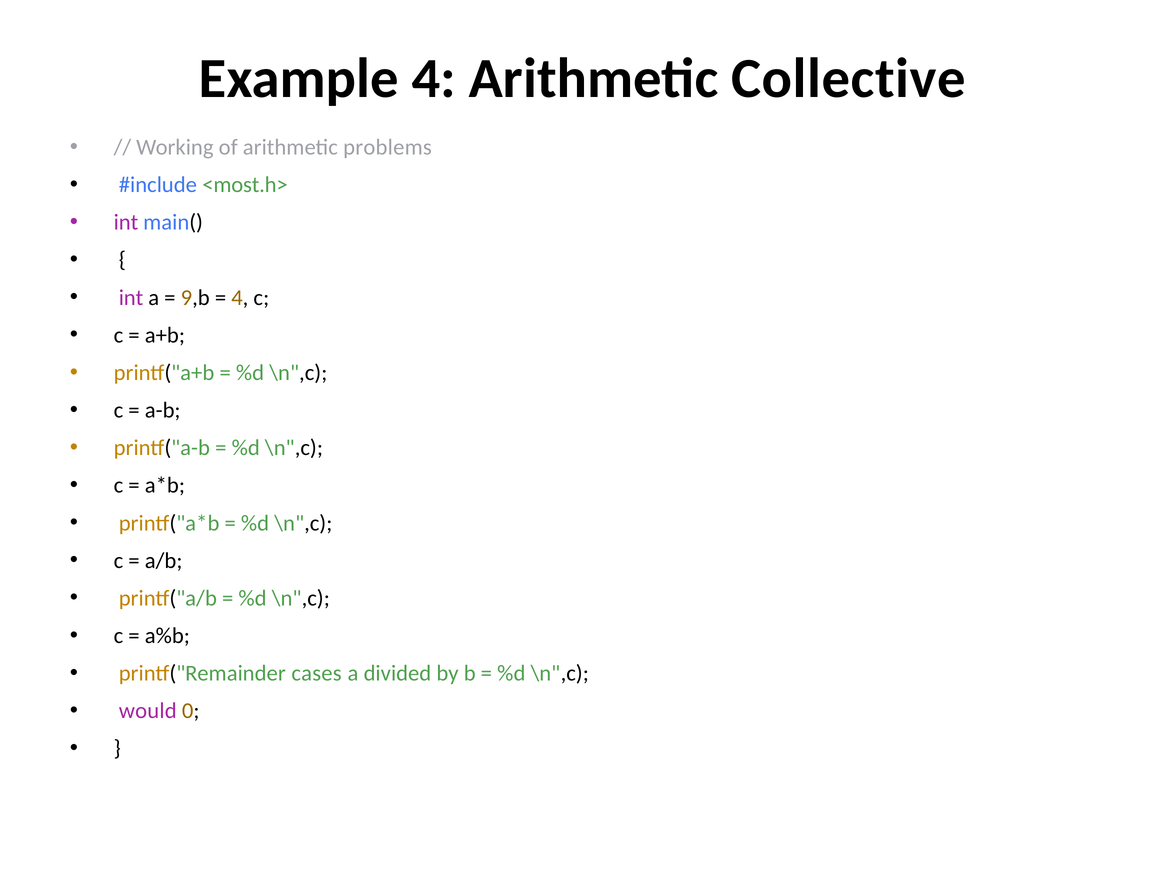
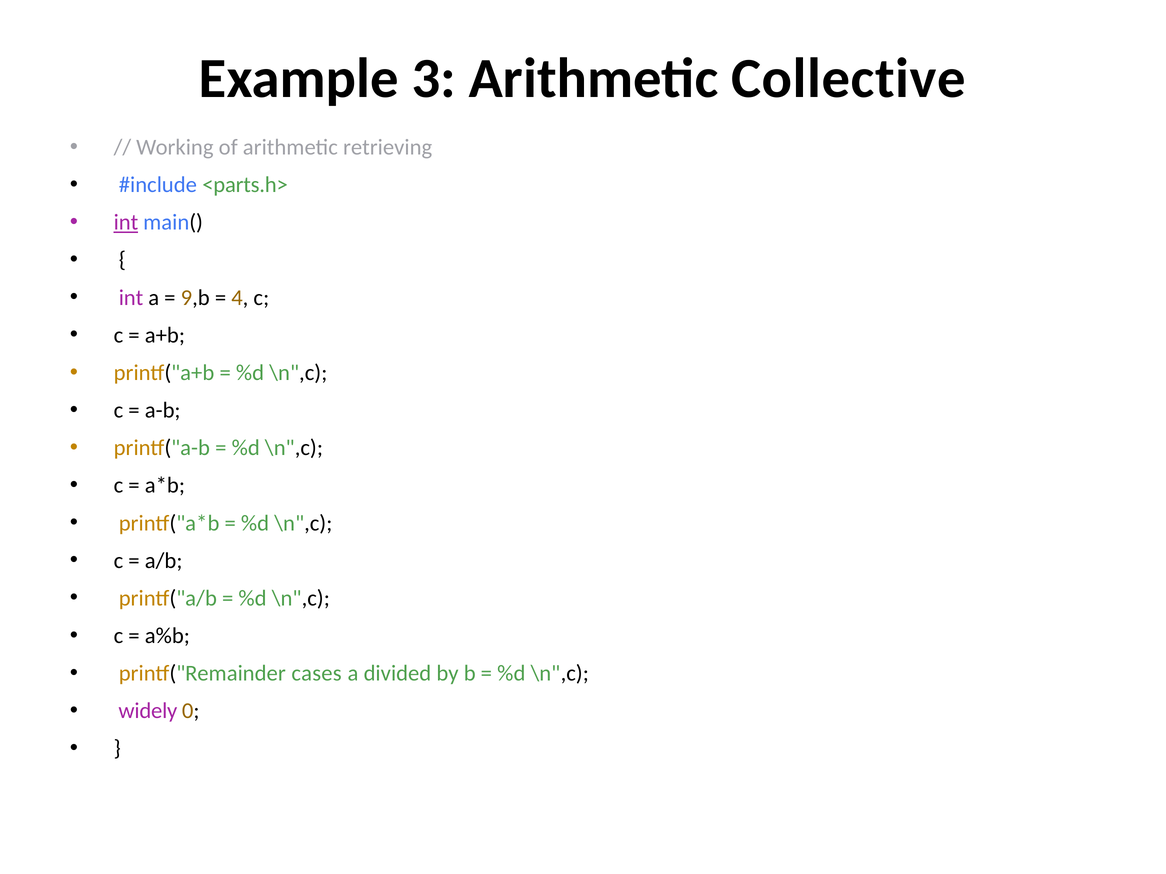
Example 4: 4 -> 3
problems: problems -> retrieving
<most.h>: <most.h> -> <parts.h>
int at (126, 223) underline: none -> present
would: would -> widely
